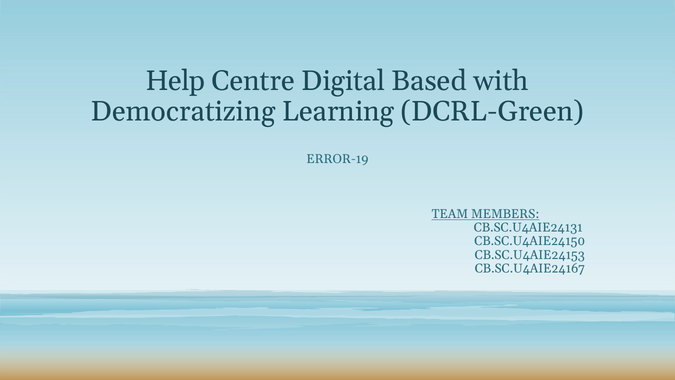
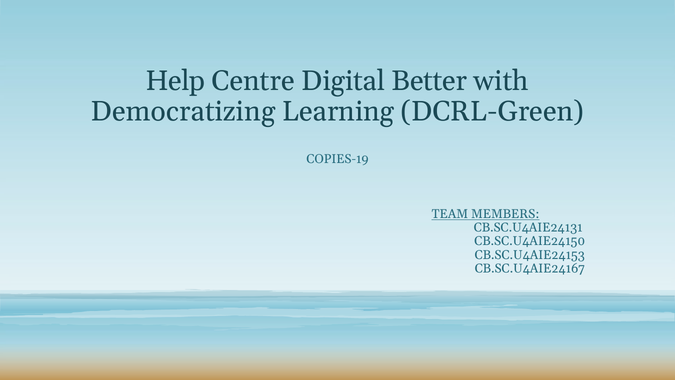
Based: Based -> Better
ERROR-19: ERROR-19 -> COPIES-19
